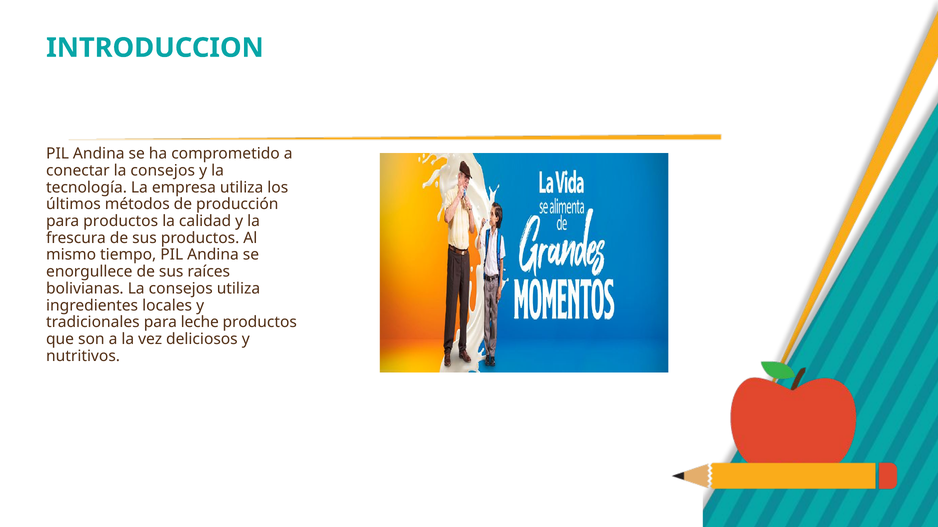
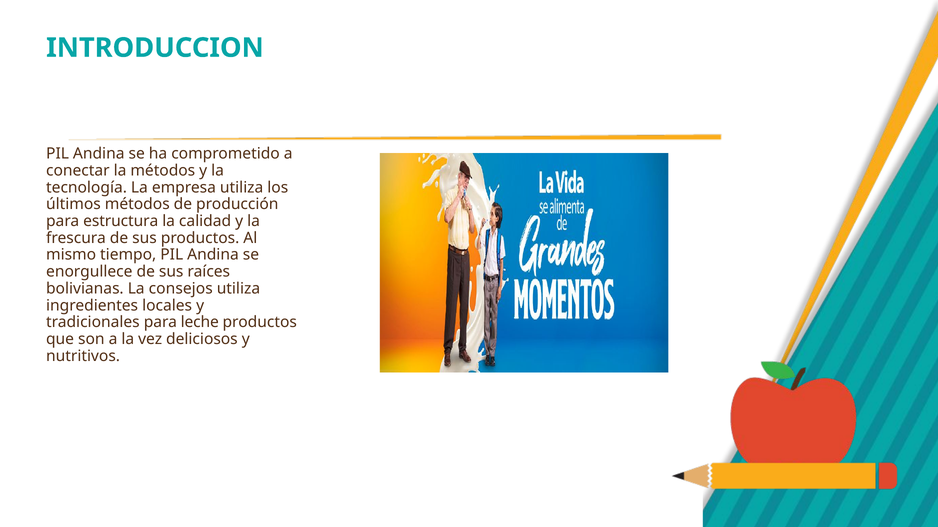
conectar la consejos: consejos -> métodos
para productos: productos -> estructura
